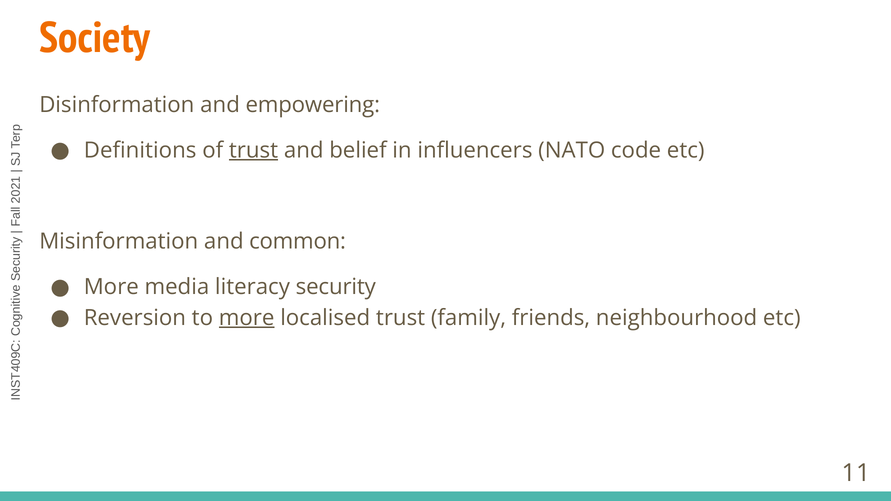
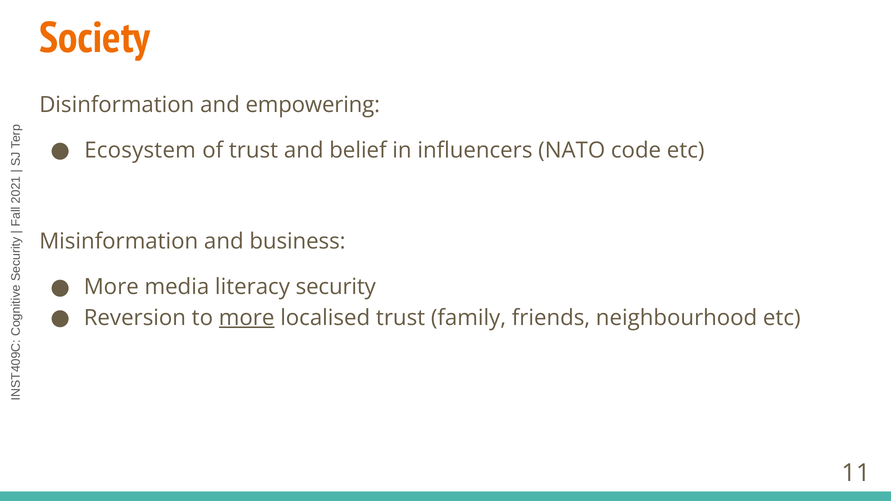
Definitions: Definitions -> Ecosystem
trust at (254, 150) underline: present -> none
common: common -> business
